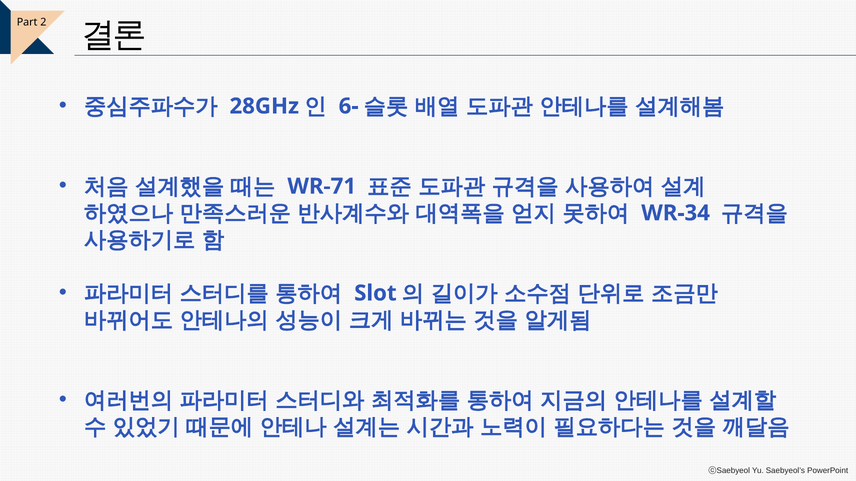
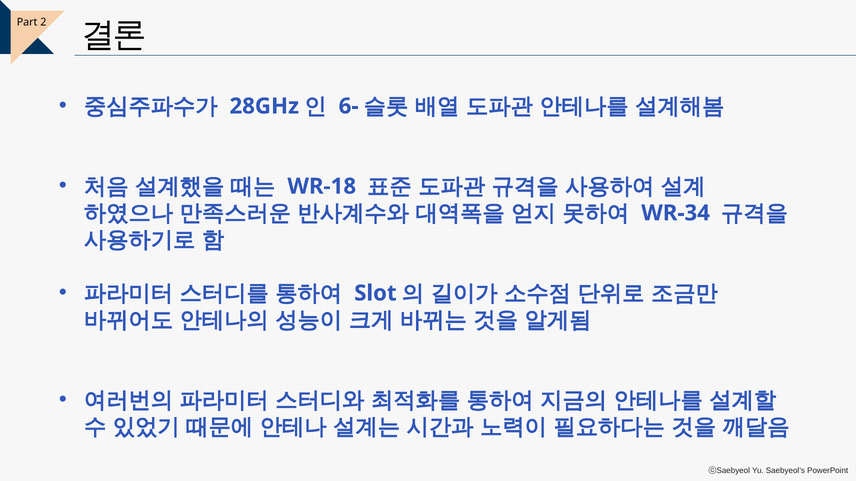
WR-71: WR-71 -> WR-18
